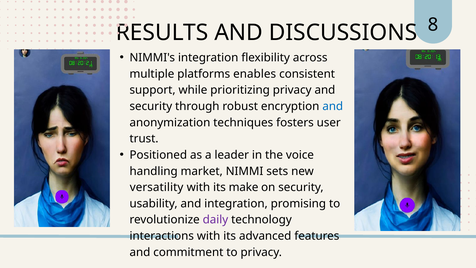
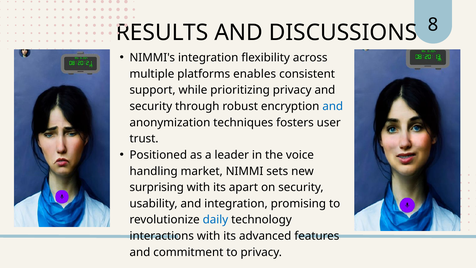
versatility: versatility -> surprising
make: make -> apart
daily colour: purple -> blue
